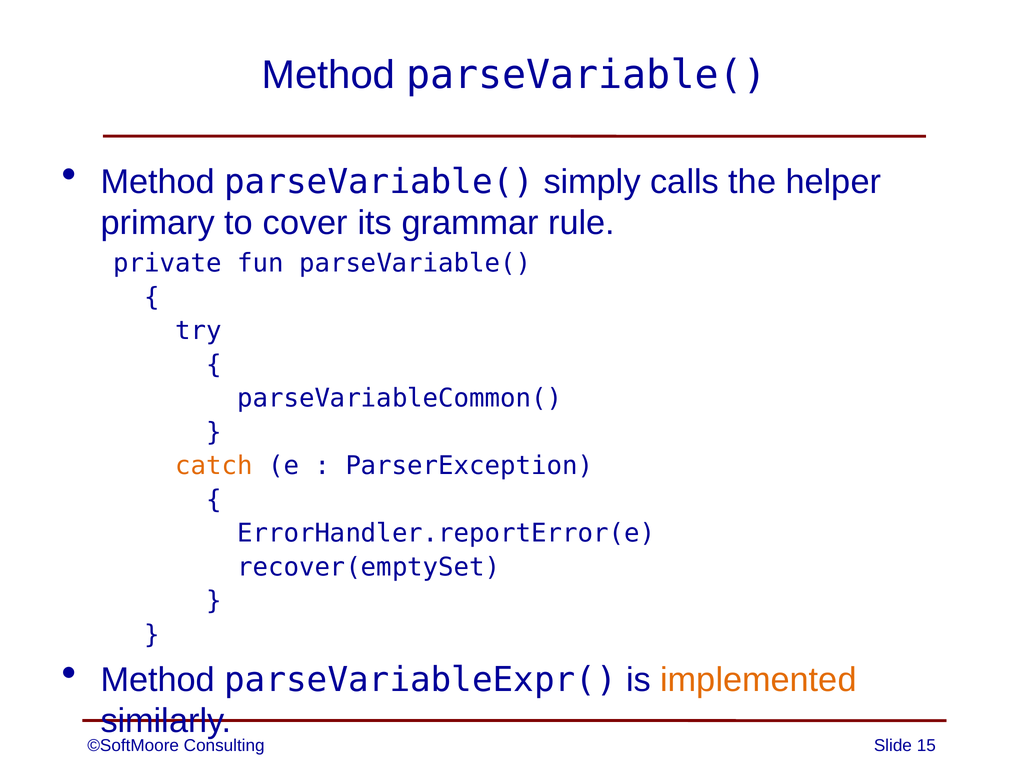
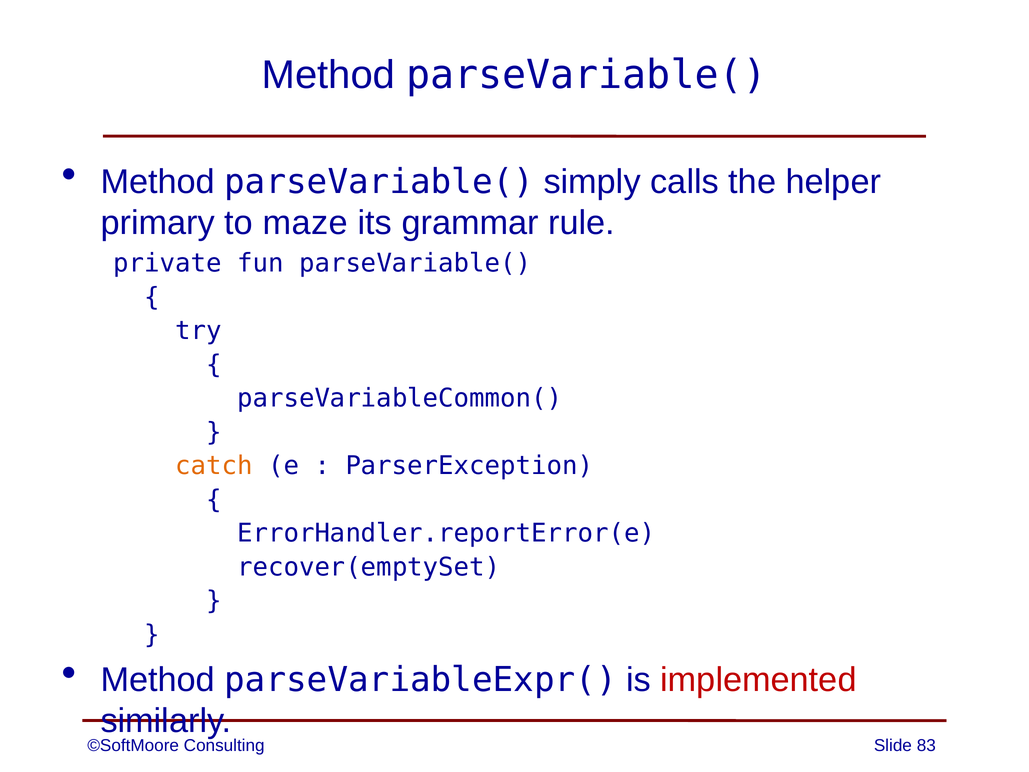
cover: cover -> maze
implemented colour: orange -> red
15: 15 -> 83
